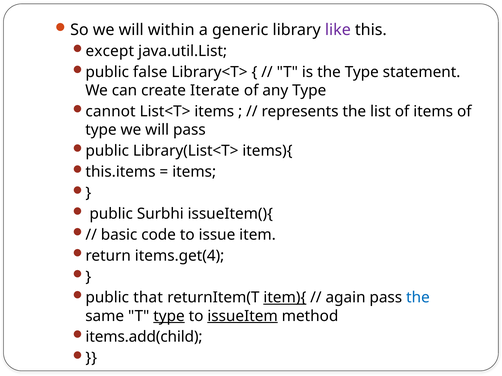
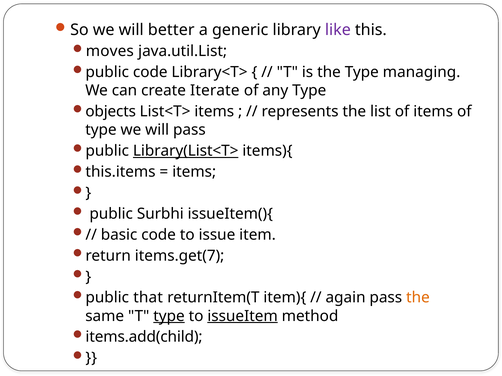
within: within -> better
except: except -> moves
public false: false -> code
statement: statement -> managing
cannot: cannot -> objects
Library(List<T> underline: none -> present
items.get(4: items.get(4 -> items.get(7
item){ underline: present -> none
the at (418, 298) colour: blue -> orange
